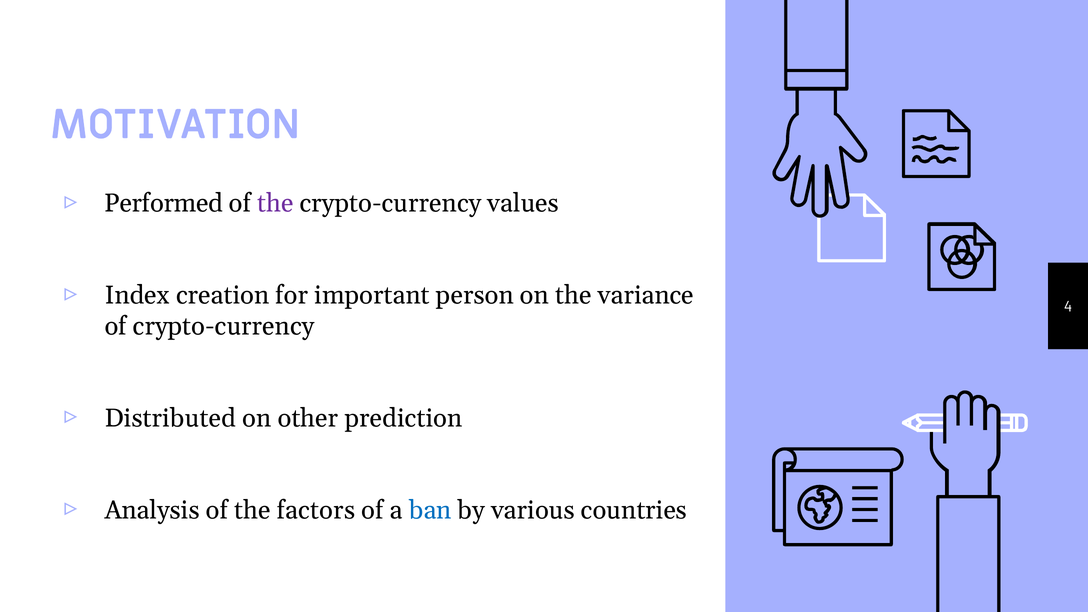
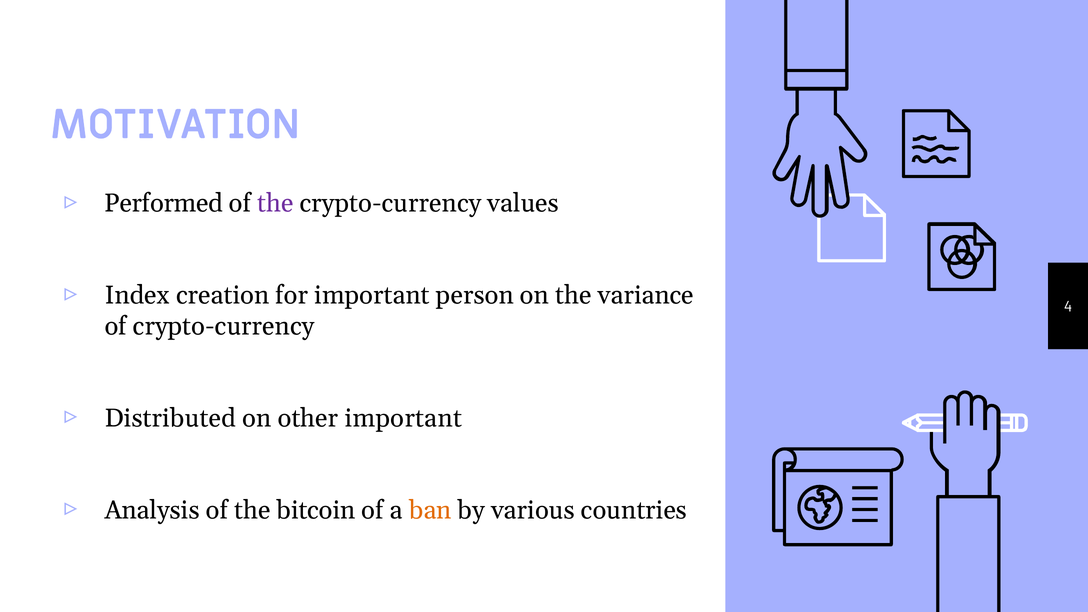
other prediction: prediction -> important
factors: factors -> bitcoin
ban colour: blue -> orange
